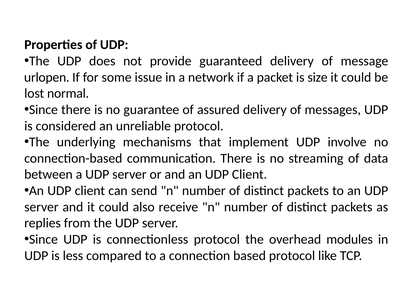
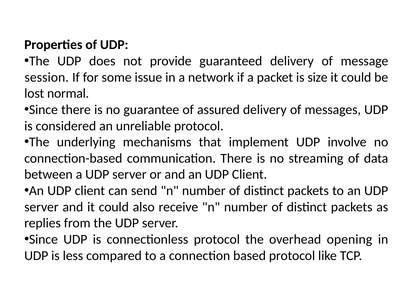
urlopen: urlopen -> session
modules: modules -> opening
